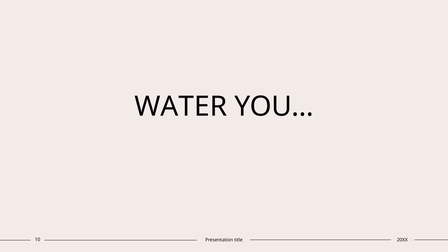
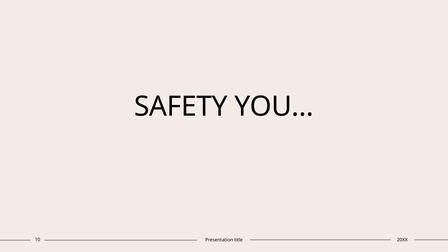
WATER: WATER -> SAFETY
